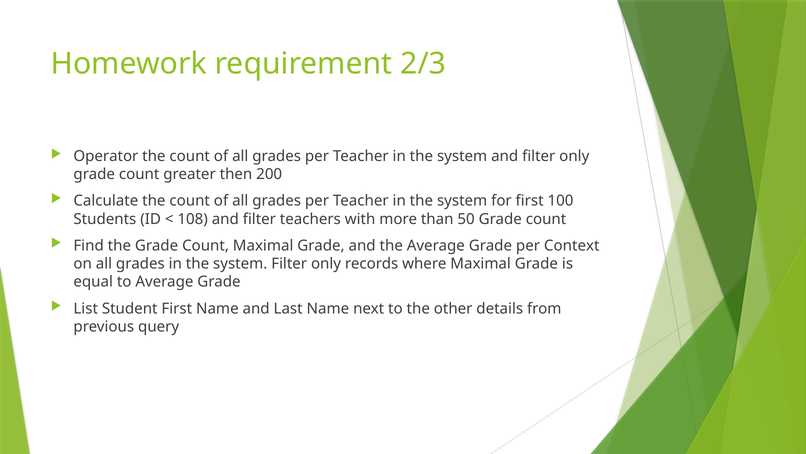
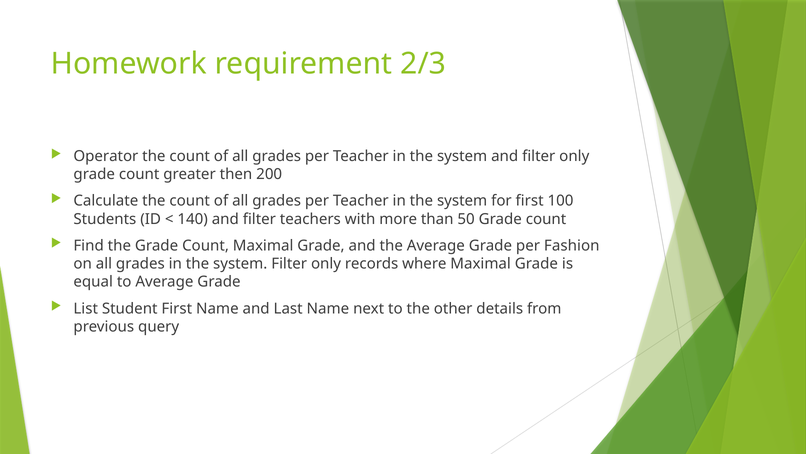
108: 108 -> 140
Context: Context -> Fashion
